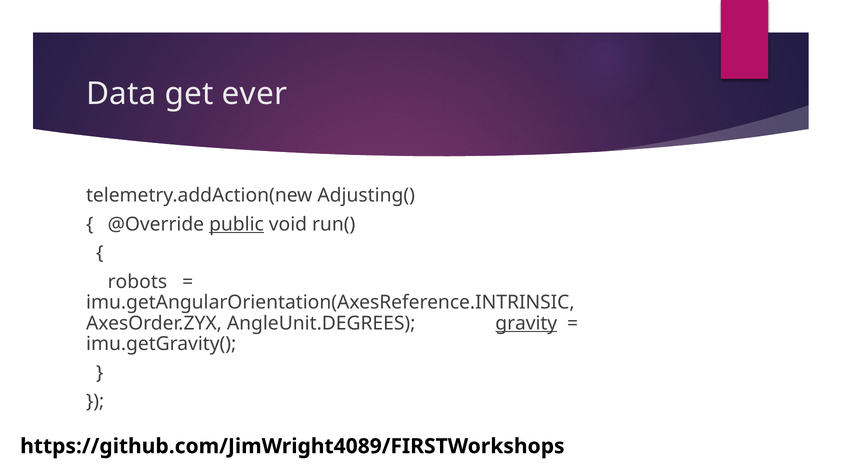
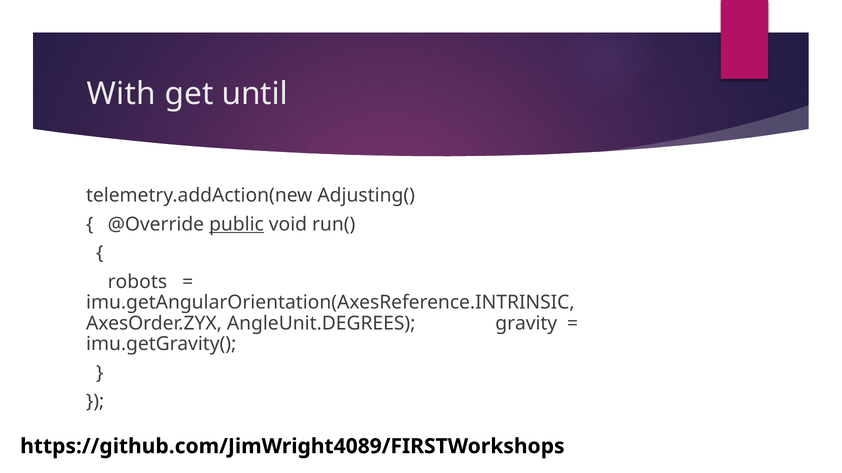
Data: Data -> With
ever: ever -> until
gravity underline: present -> none
